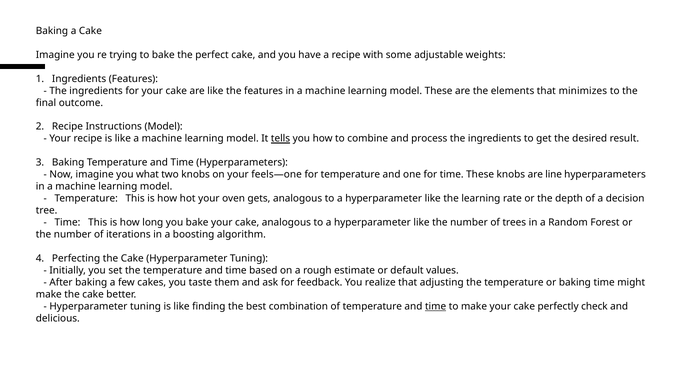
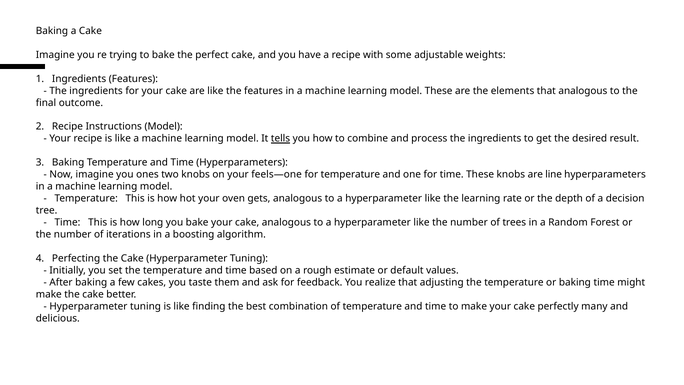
that minimizes: minimizes -> analogous
what: what -> ones
time at (436, 306) underline: present -> none
check: check -> many
